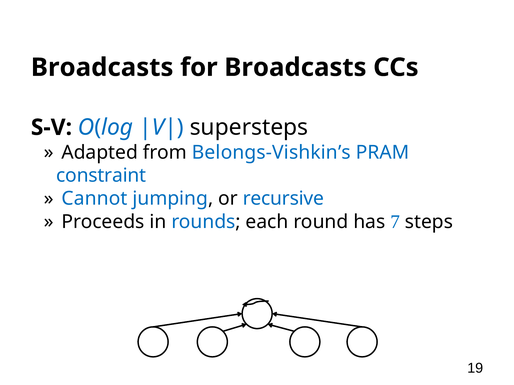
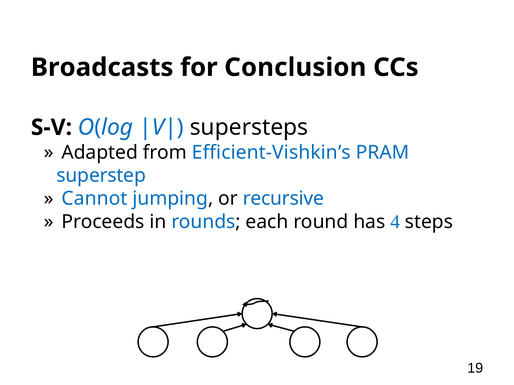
for Broadcasts: Broadcasts -> Conclusion
Belongs-Vishkin’s: Belongs-Vishkin’s -> Efficient-Vishkin’s
constraint: constraint -> superstep
7: 7 -> 4
